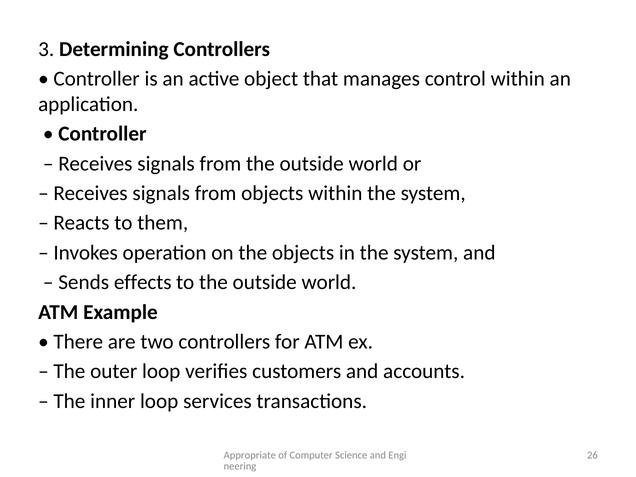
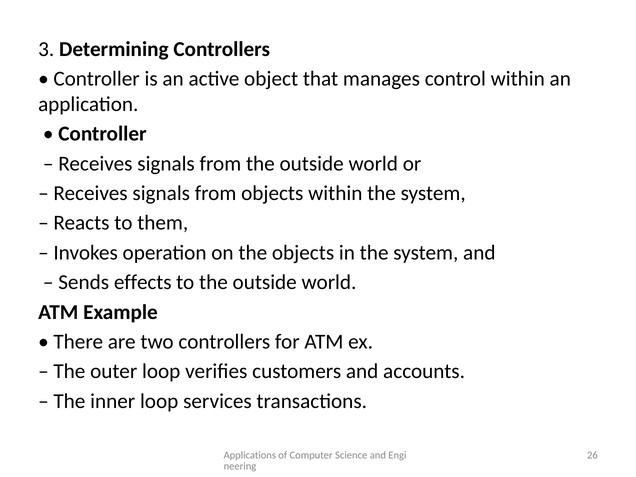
Appropriate: Appropriate -> Applications
